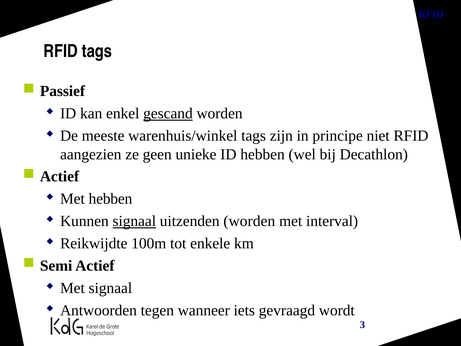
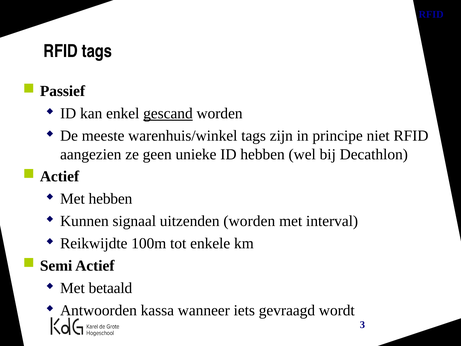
signaal at (134, 221) underline: present -> none
Met signaal: signaal -> betaald
tegen: tegen -> kassa
